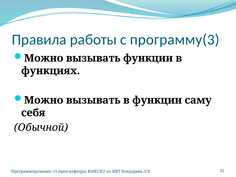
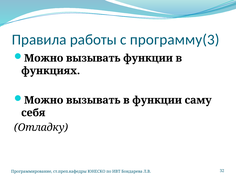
Обычной: Обычной -> Отладку
